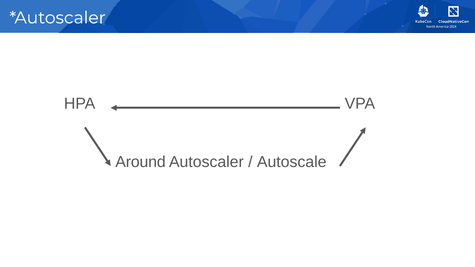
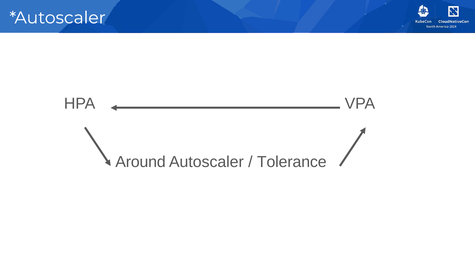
Autoscale: Autoscale -> Tolerance
